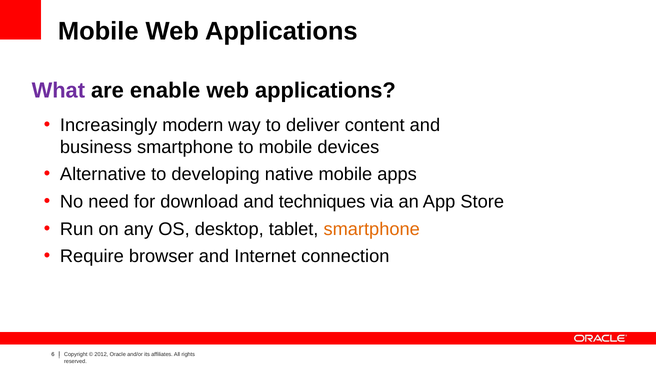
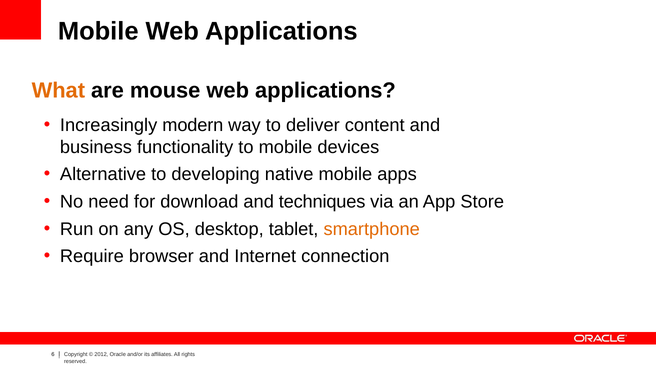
What colour: purple -> orange
enable: enable -> mouse
business smartphone: smartphone -> functionality
